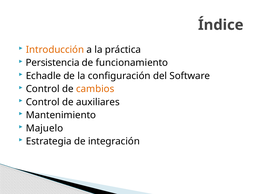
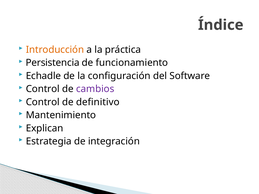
cambios colour: orange -> purple
auxiliares: auxiliares -> definitivo
Majuelo: Majuelo -> Explican
